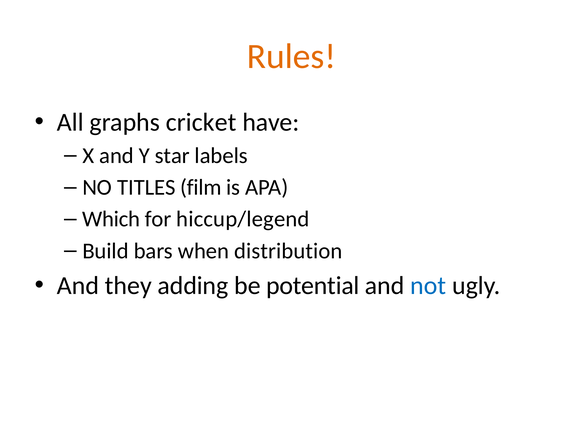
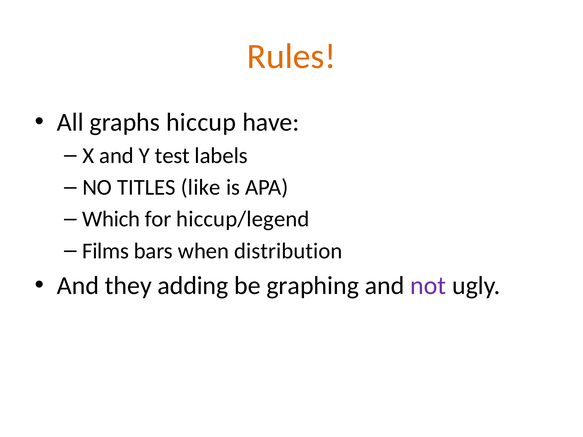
cricket: cricket -> hiccup
star: star -> test
film: film -> like
Build: Build -> Films
potential: potential -> graphing
not colour: blue -> purple
